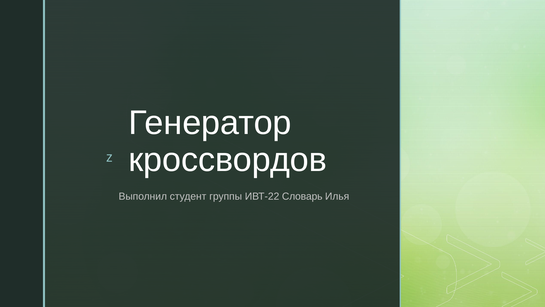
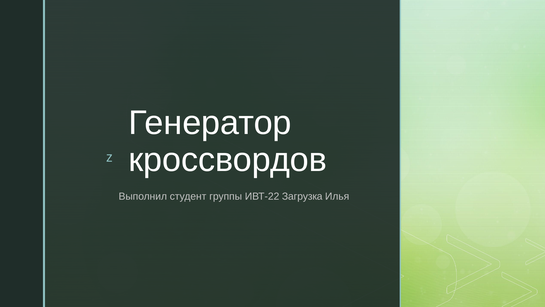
Словарь: Словарь -> Загрузка
